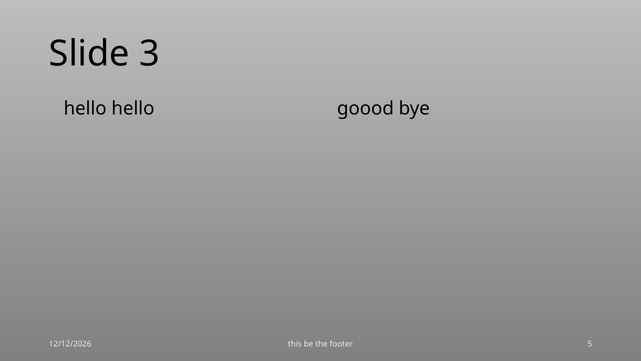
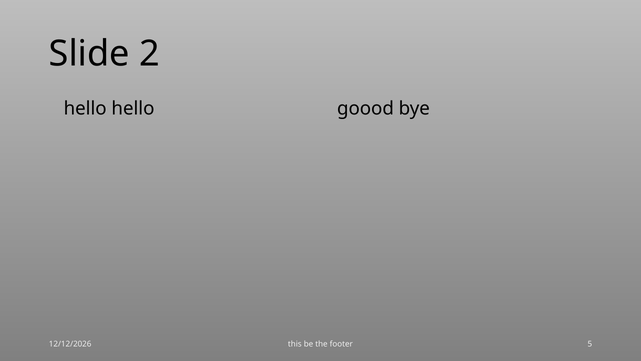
3: 3 -> 2
